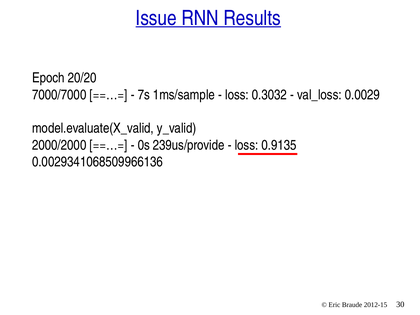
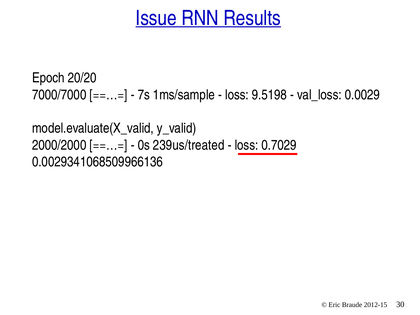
0.3032: 0.3032 -> 9.5198
239us/provide: 239us/provide -> 239us/treated
0.9135: 0.9135 -> 0.7029
